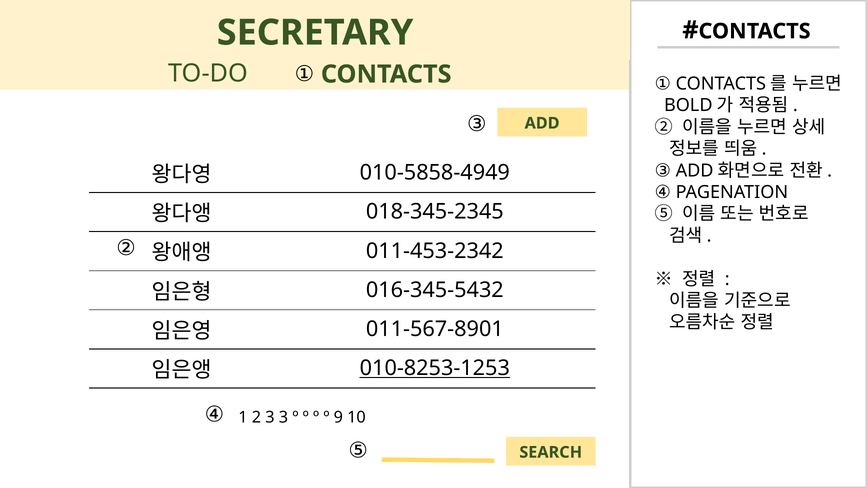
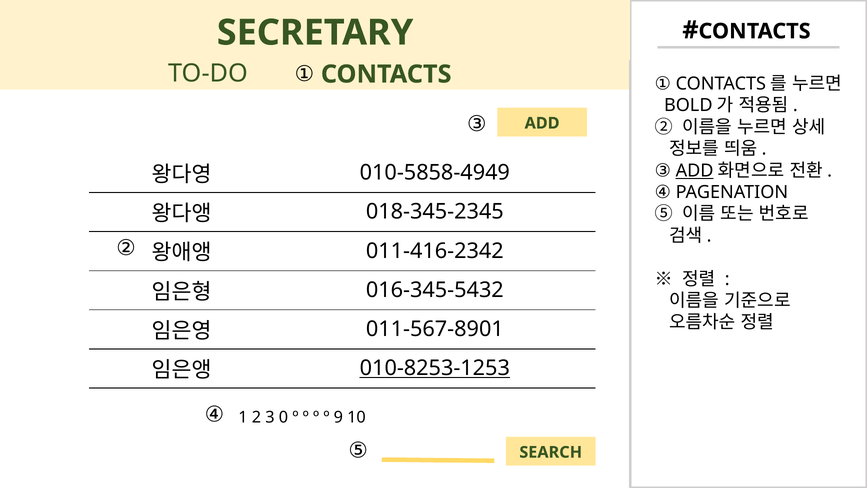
ADD at (695, 170) underline: none -> present
011-453-2342: 011-453-2342 -> 011-416-2342
3 3: 3 -> 0
